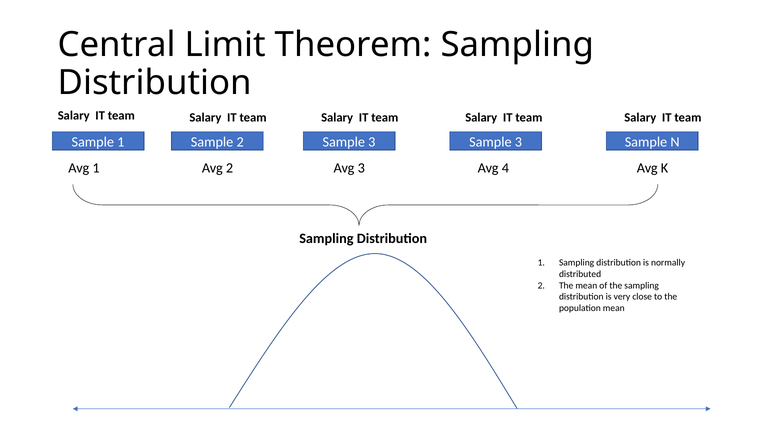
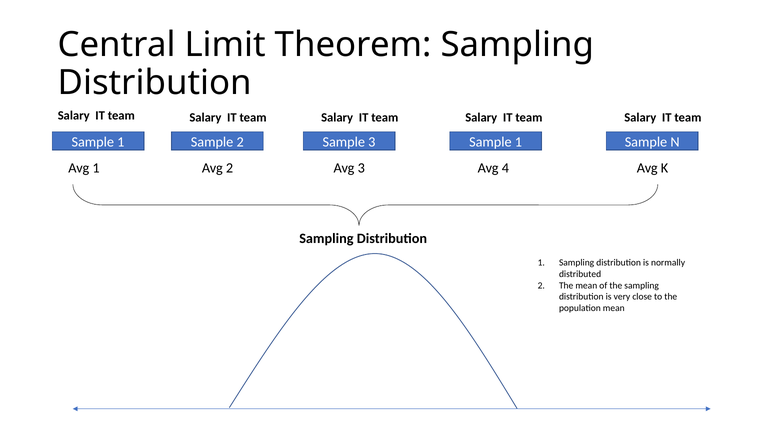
3 Sample 3: 3 -> 1
